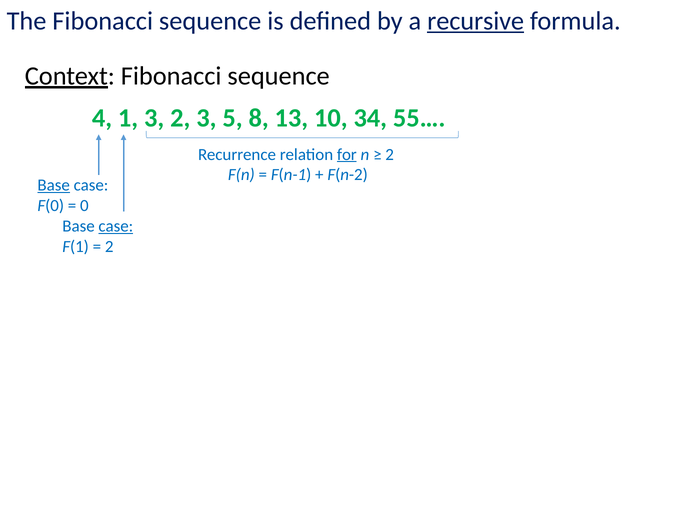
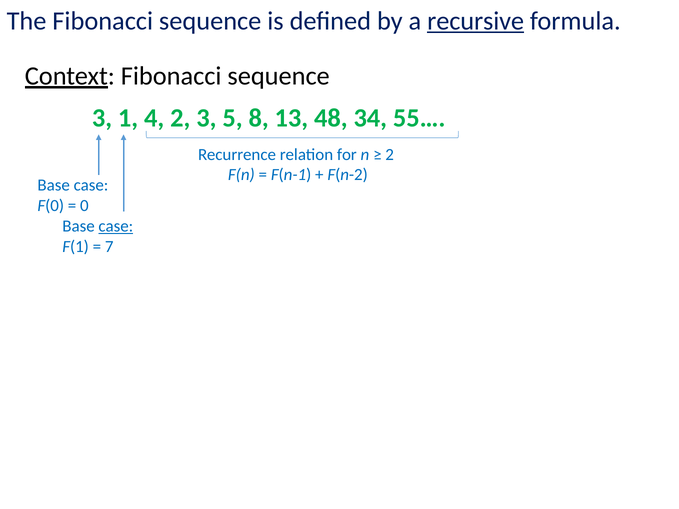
4 at (102, 118): 4 -> 3
1 3: 3 -> 4
10: 10 -> 48
for underline: present -> none
Base at (54, 185) underline: present -> none
2 at (109, 247): 2 -> 7
